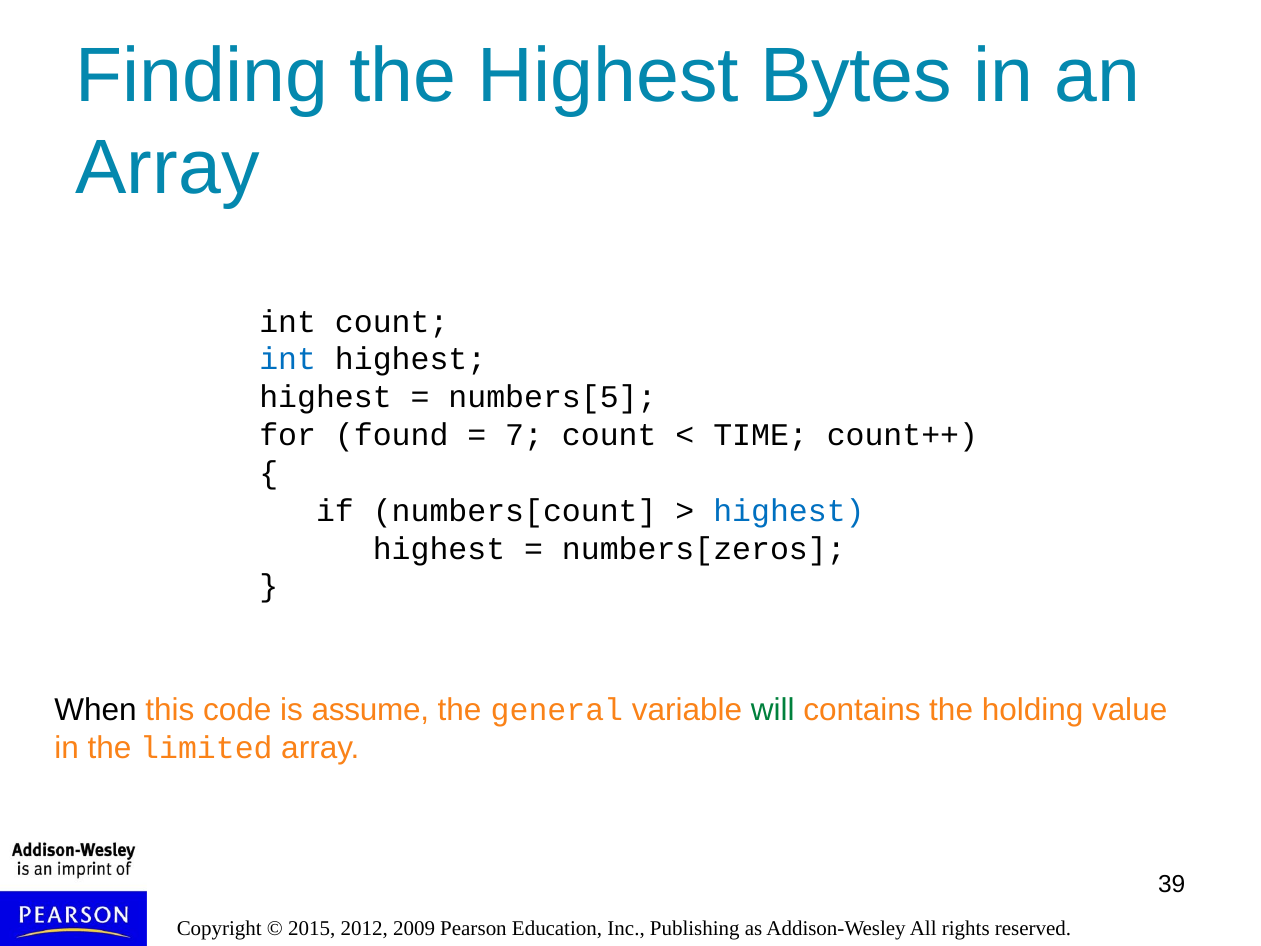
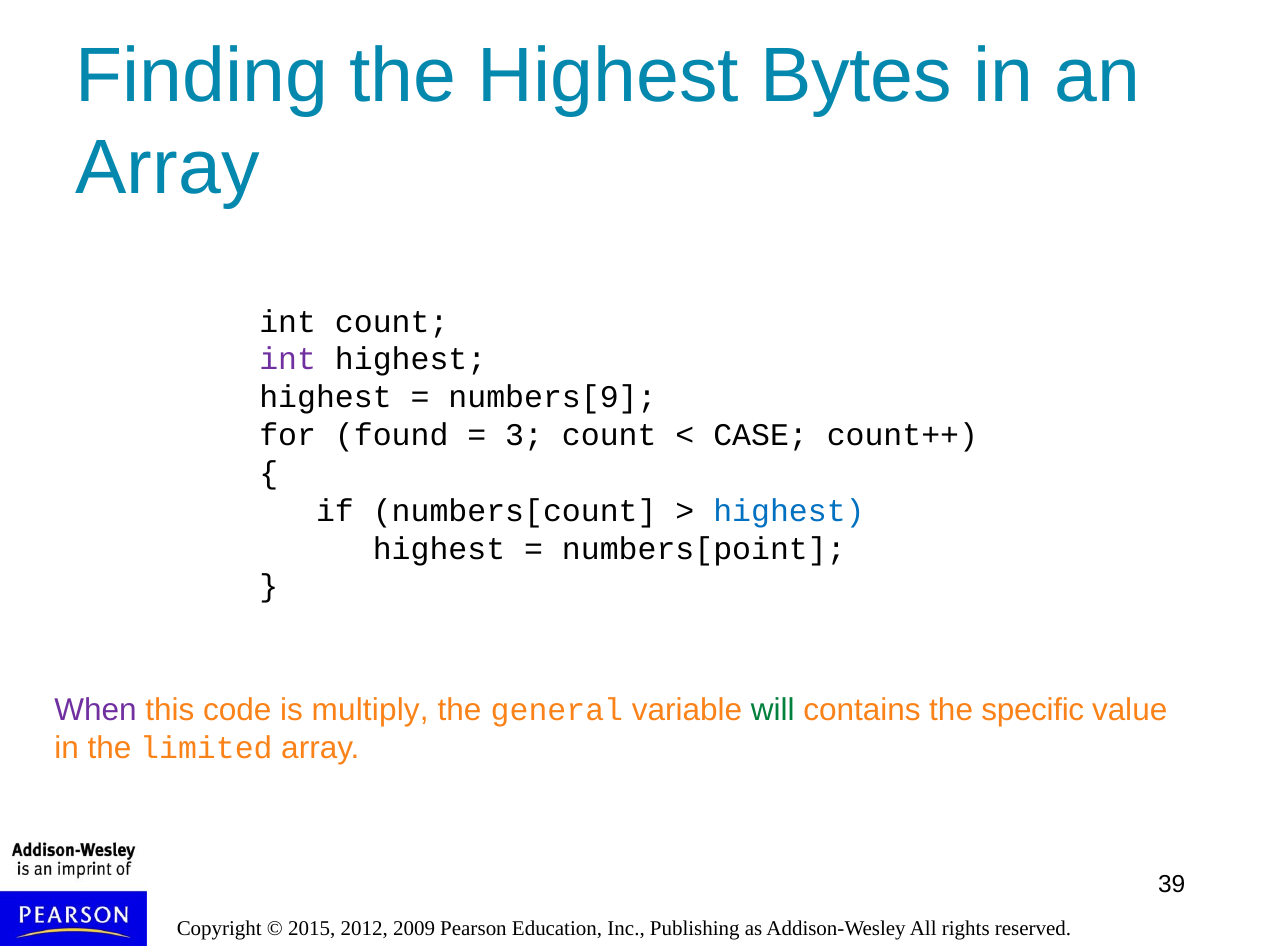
int at (288, 359) colour: blue -> purple
numbers[5: numbers[5 -> numbers[9
7: 7 -> 3
TIME: TIME -> CASE
numbers[zeros: numbers[zeros -> numbers[point
When colour: black -> purple
assume: assume -> multiply
holding: holding -> specific
